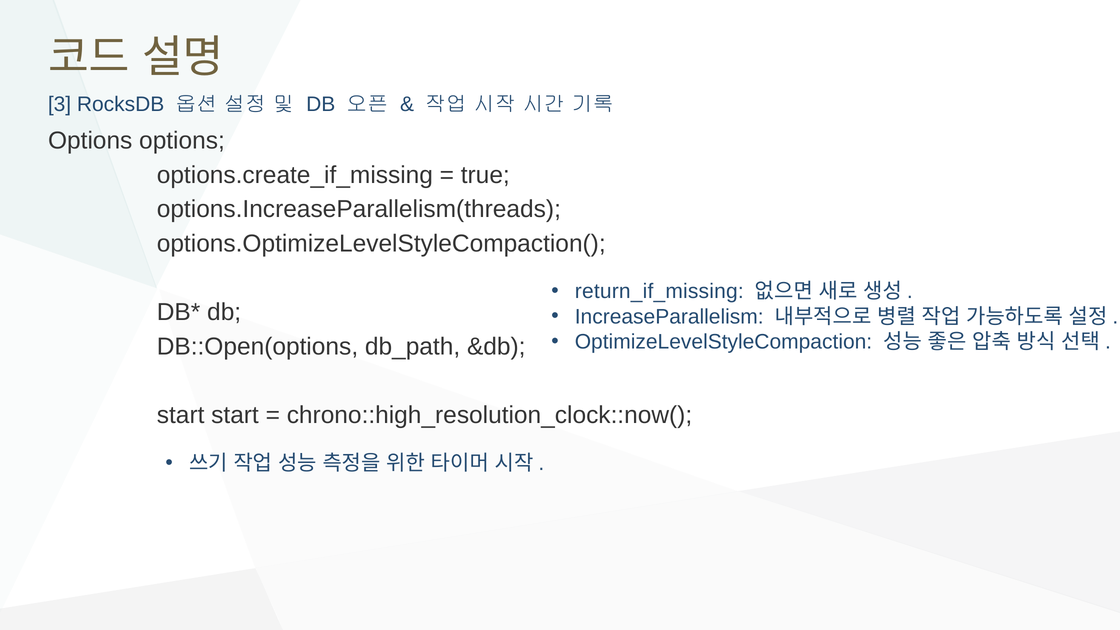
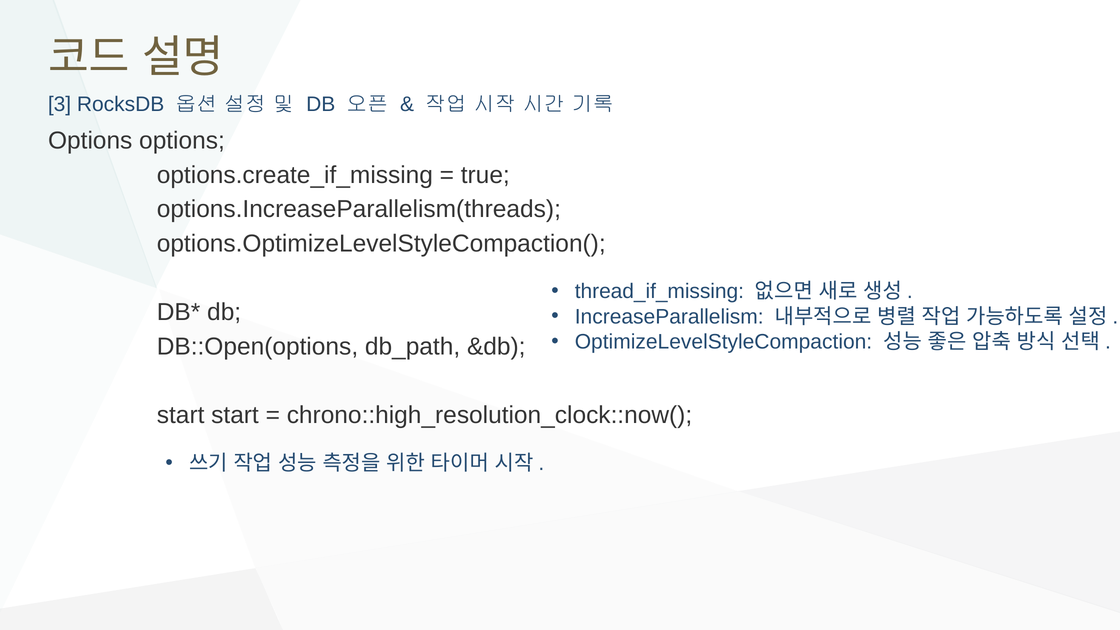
return_if_missing: return_if_missing -> thread_if_missing
